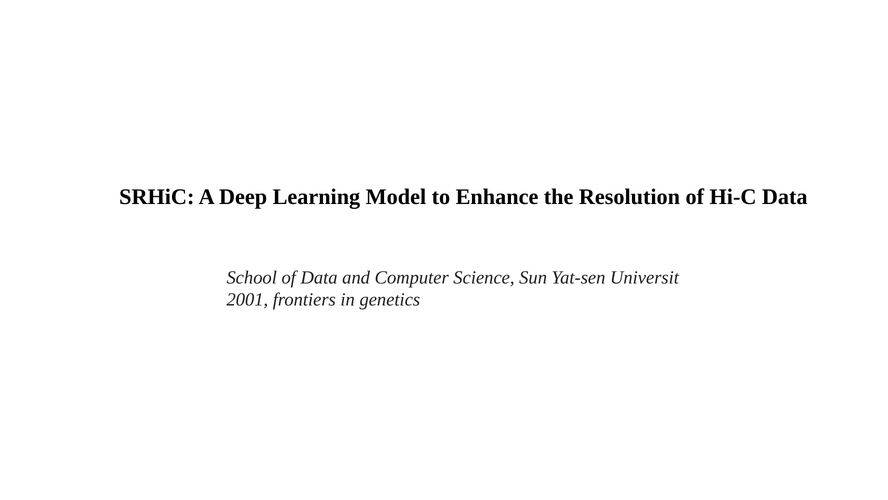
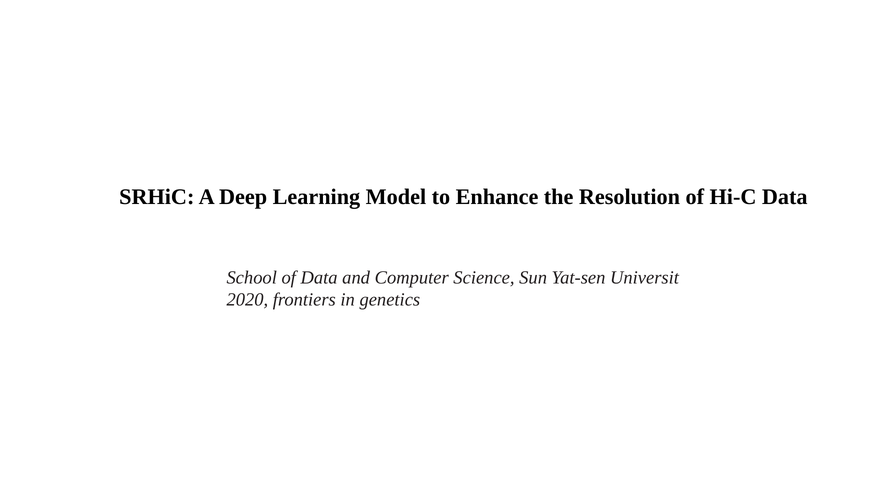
2001: 2001 -> 2020
